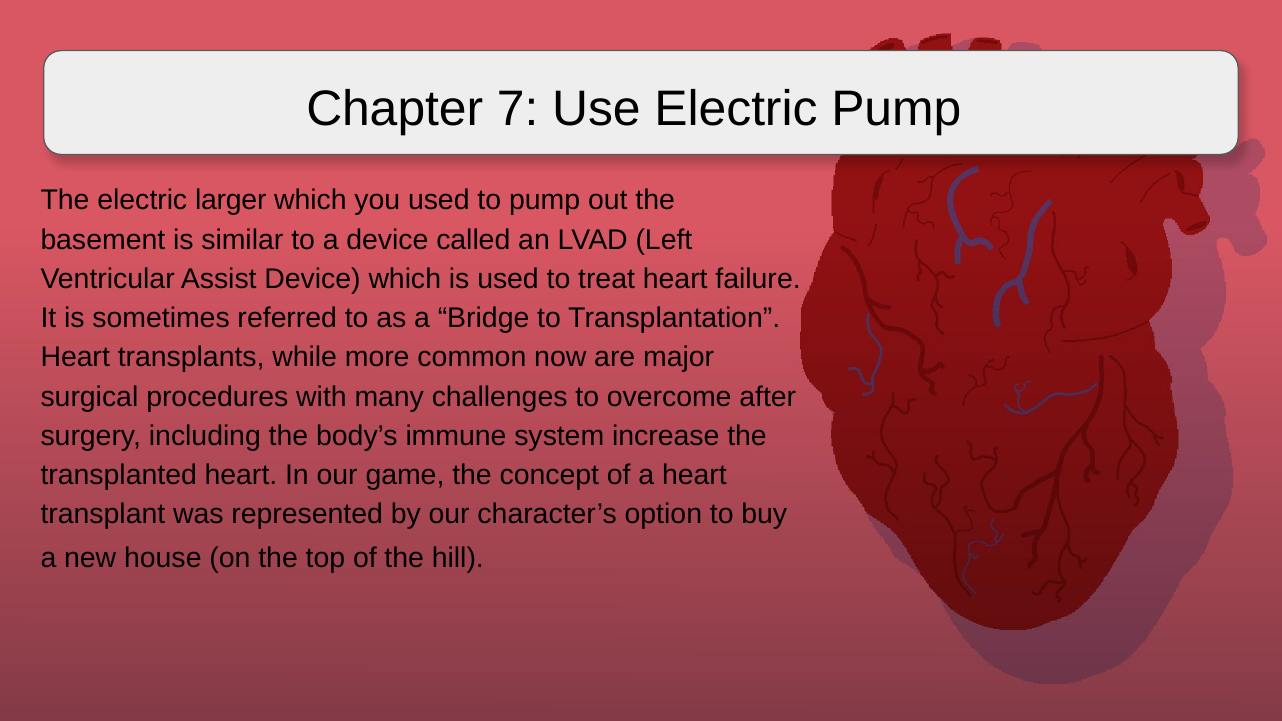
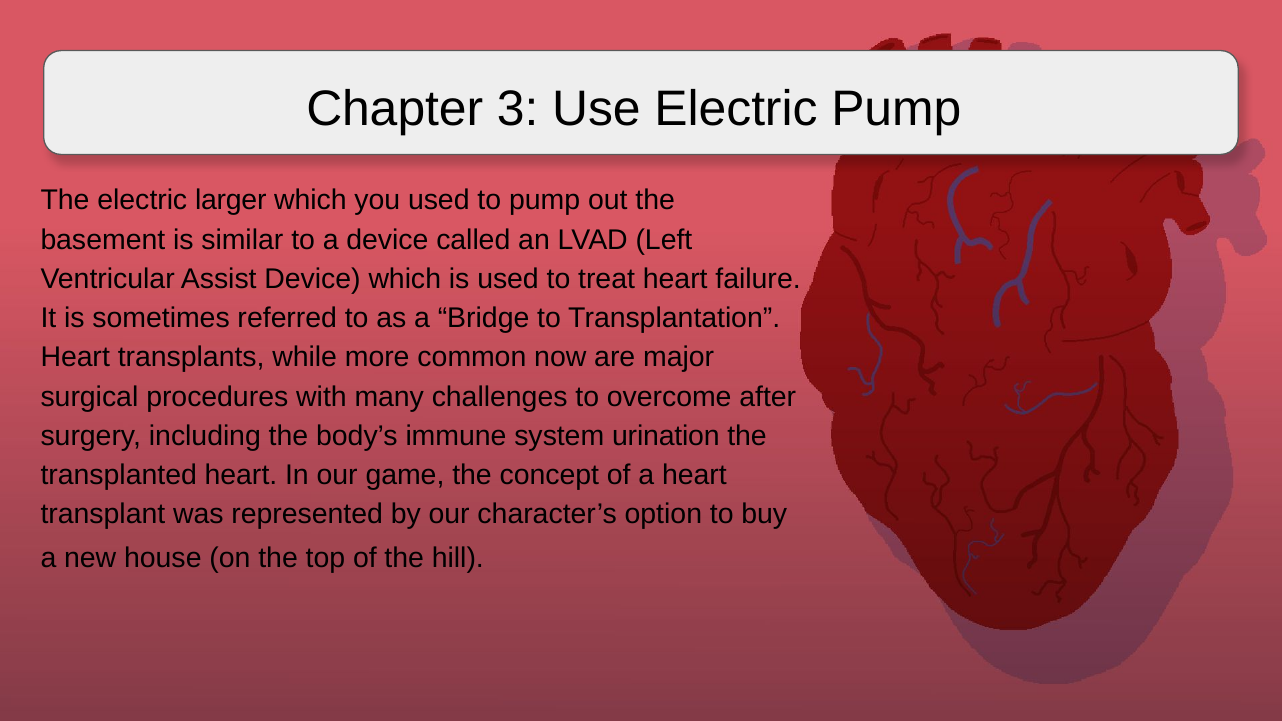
7: 7 -> 3
increase: increase -> urination
